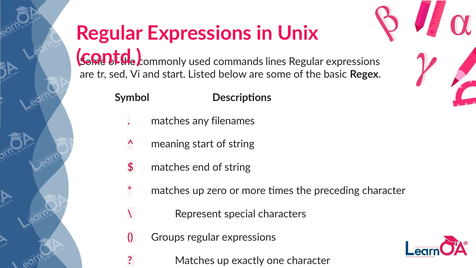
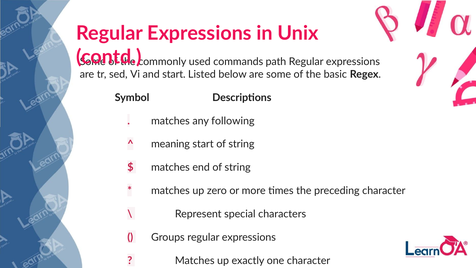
lines: lines -> path
filenames: filenames -> following
